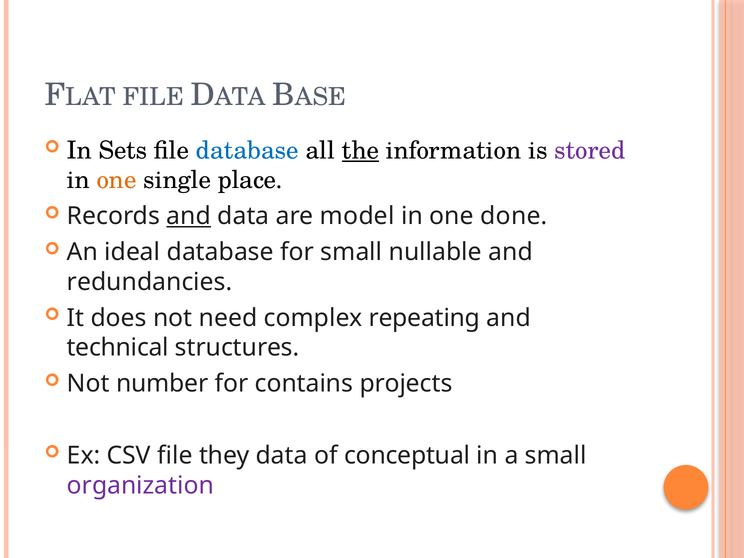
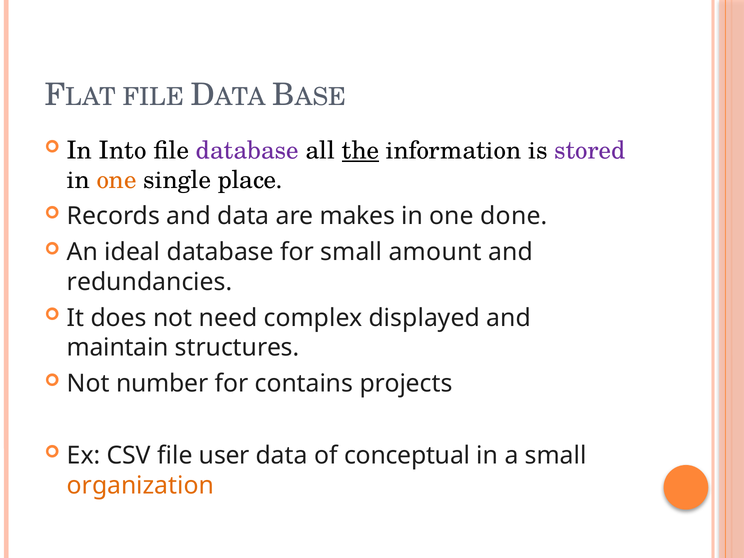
Sets: Sets -> Into
database at (247, 150) colour: blue -> purple
and at (189, 216) underline: present -> none
model: model -> makes
nullable: nullable -> amount
repeating: repeating -> displayed
technical: technical -> maintain
they: they -> user
organization colour: purple -> orange
